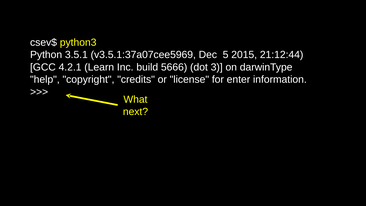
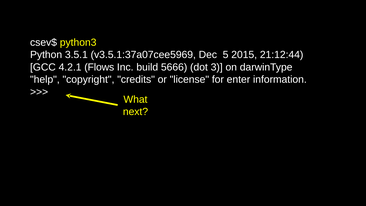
Learn: Learn -> Flows
